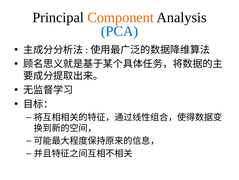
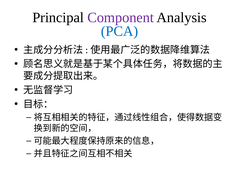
Component colour: orange -> purple
